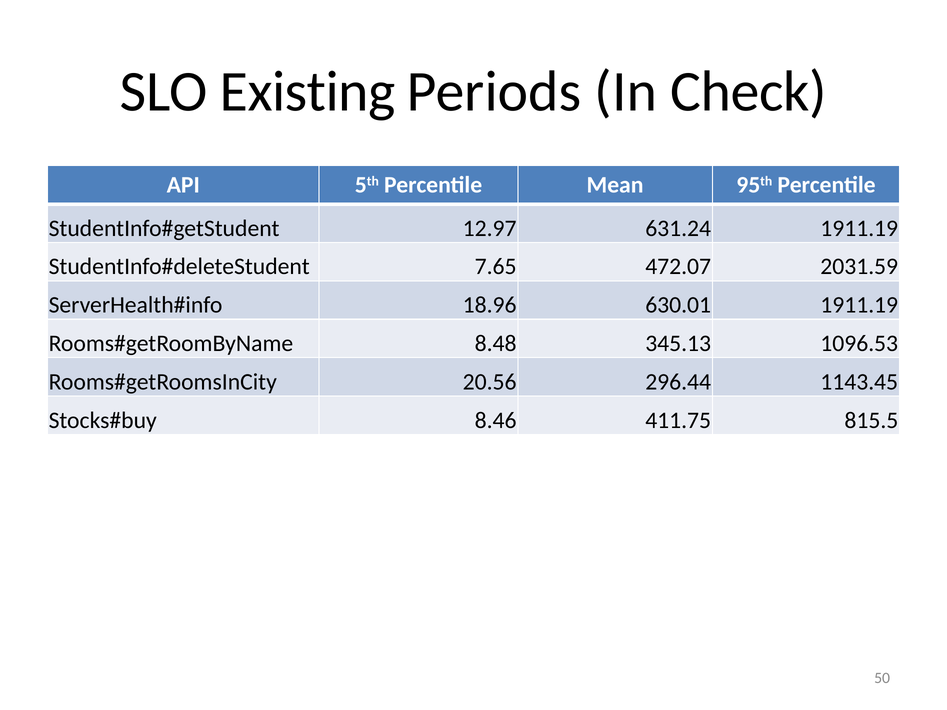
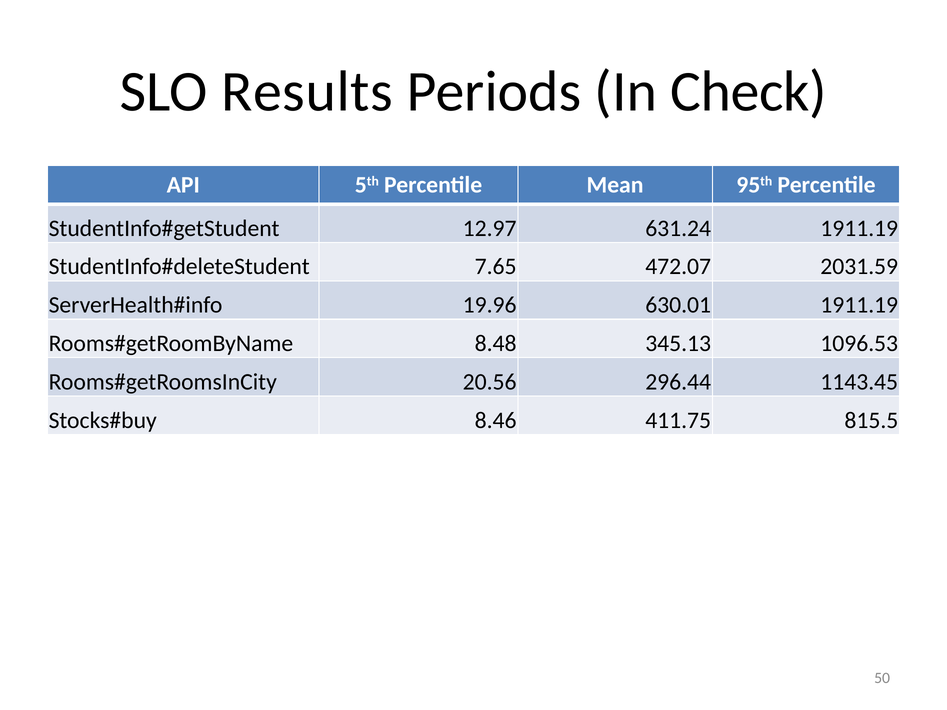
Existing: Existing -> Results
18.96: 18.96 -> 19.96
